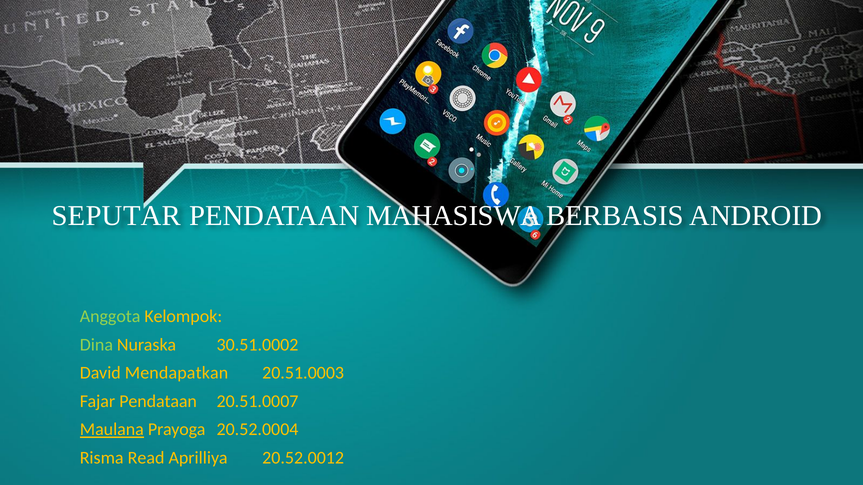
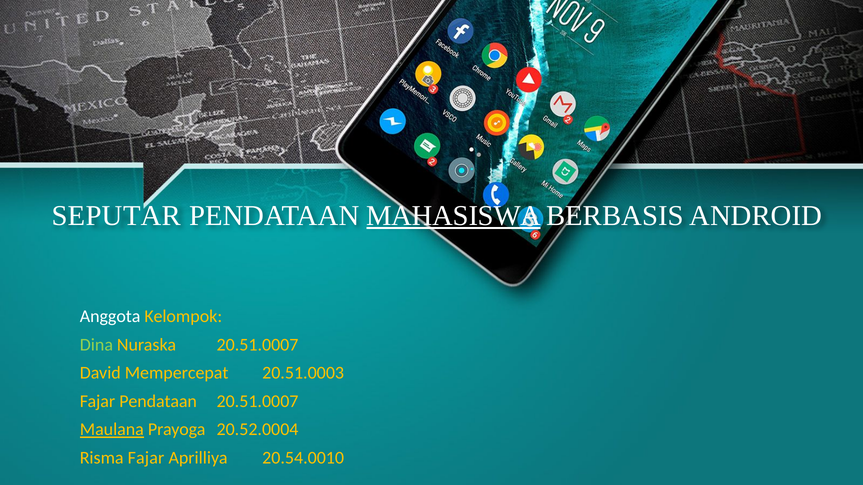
MAHASISWA underline: none -> present
Anggota colour: light green -> white
Nuraska 30.51.0002: 30.51.0002 -> 20.51.0007
Mendapatkan: Mendapatkan -> Mempercepat
Risma Read: Read -> Fajar
20.52.0012: 20.52.0012 -> 20.54.0010
